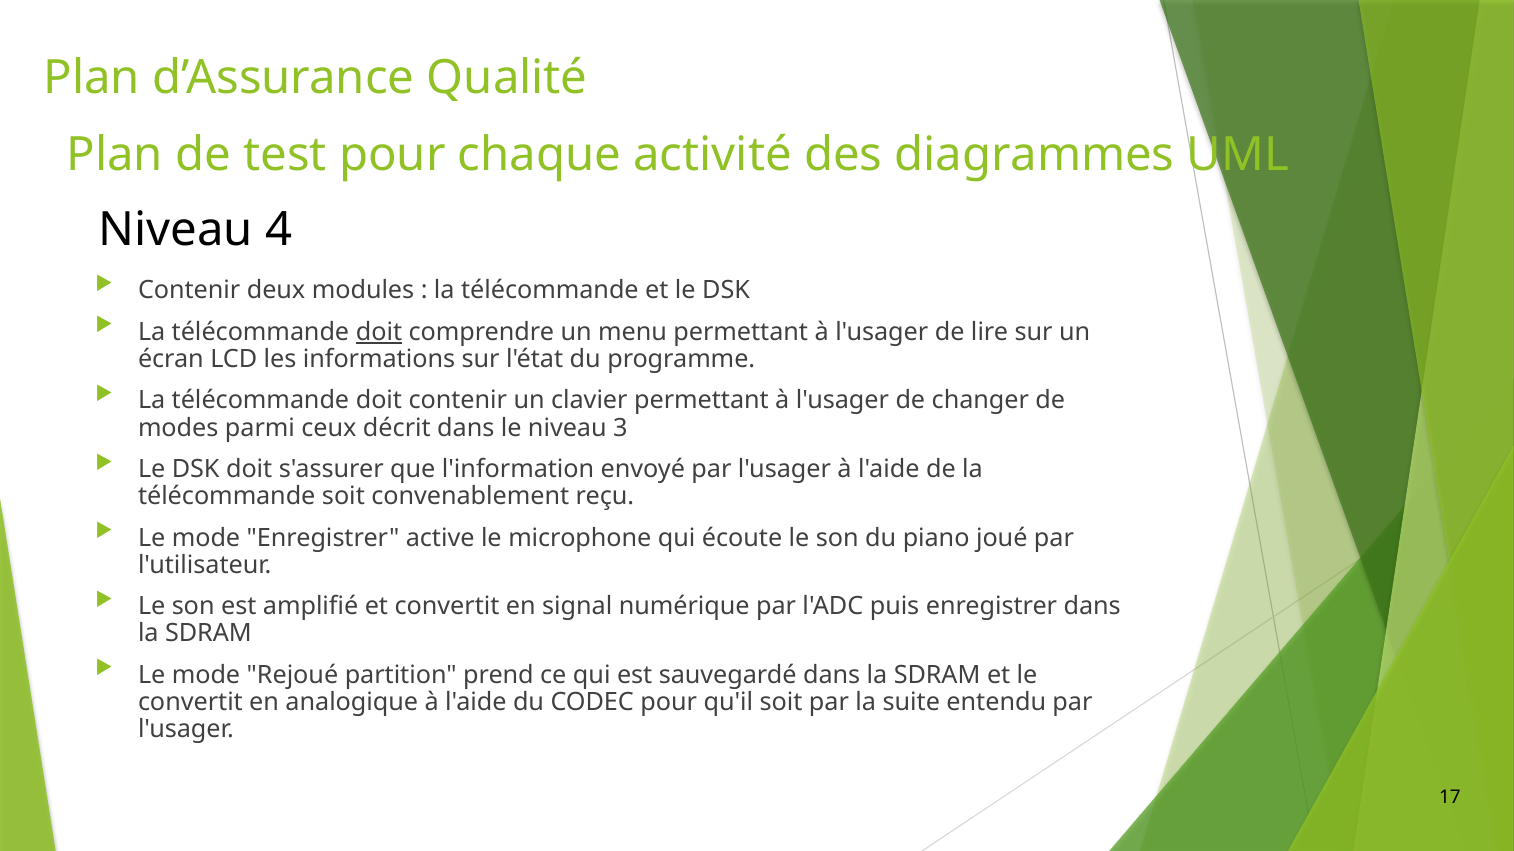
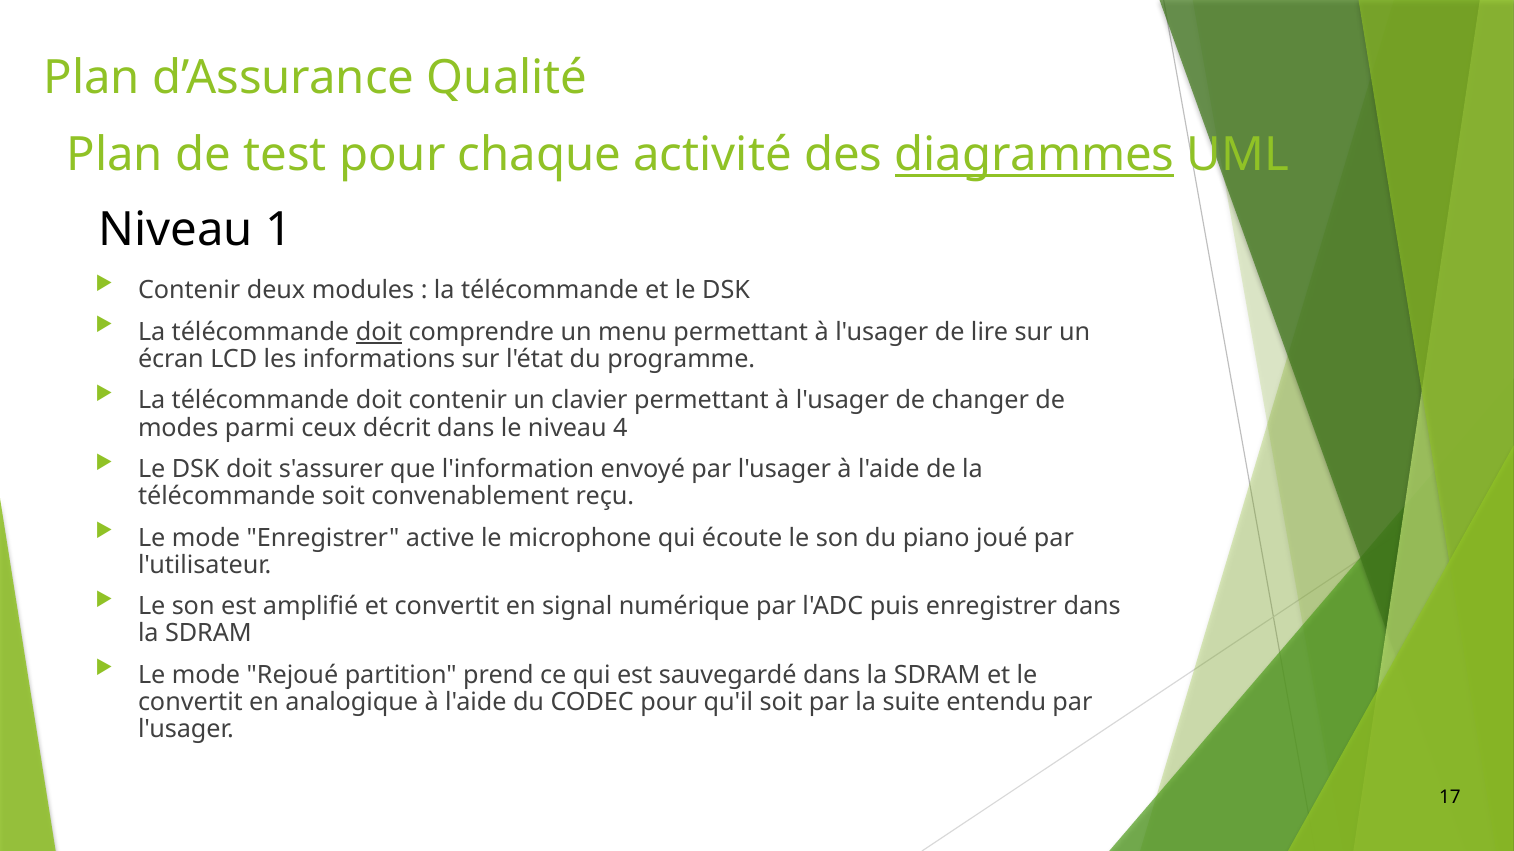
diagrammes underline: none -> present
4: 4 -> 1
3: 3 -> 4
